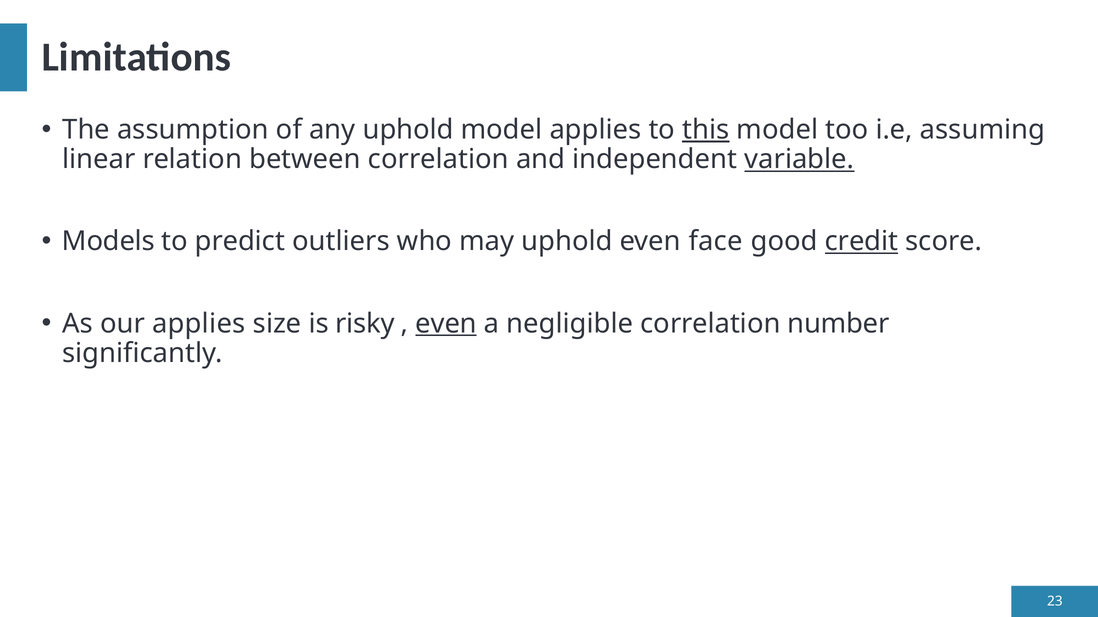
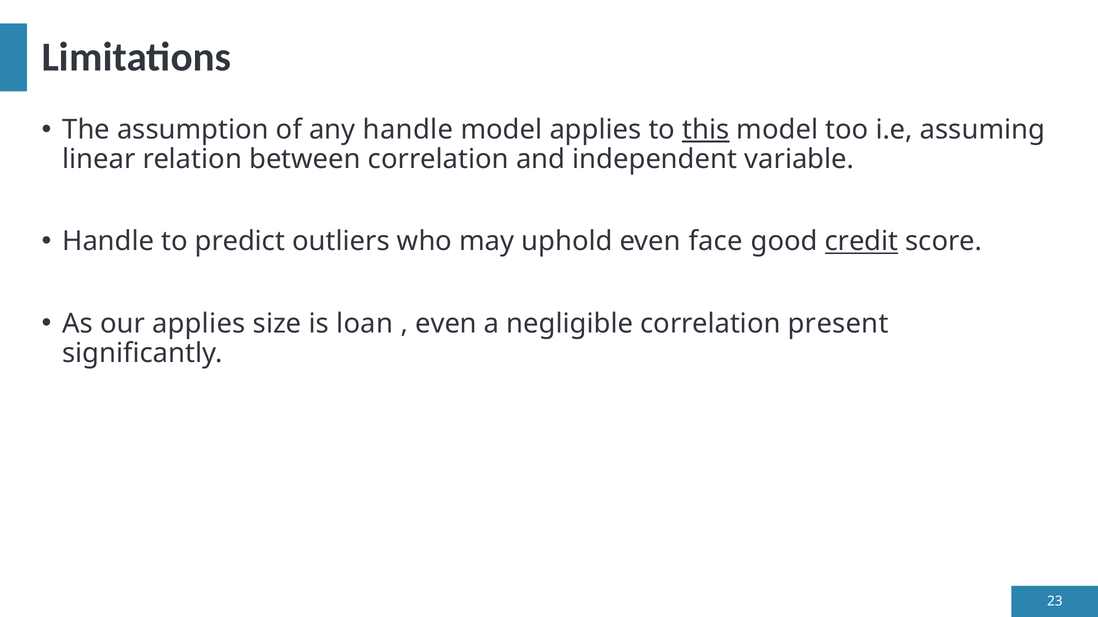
any uphold: uphold -> handle
variable underline: present -> none
Models at (108, 242): Models -> Handle
risky: risky -> loan
even at (446, 324) underline: present -> none
number: number -> present
